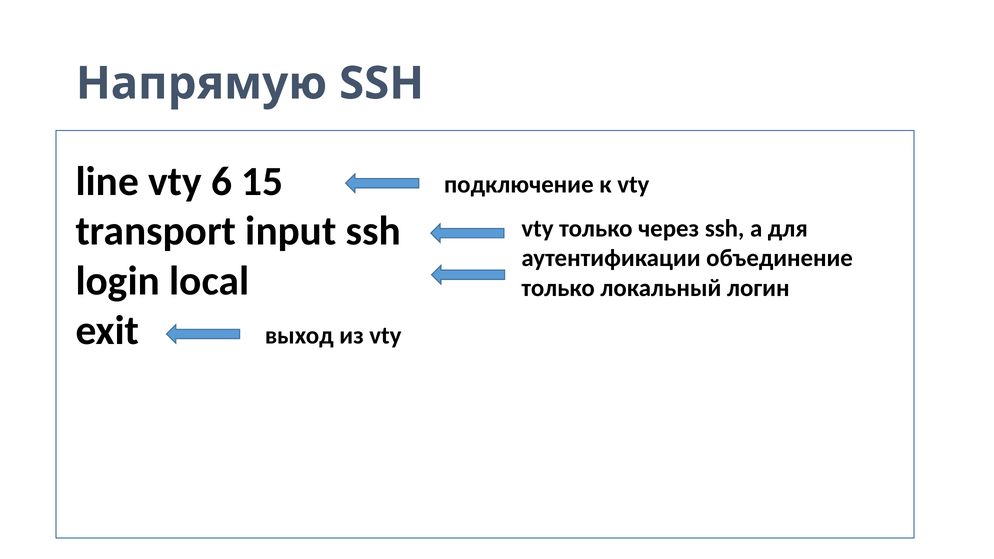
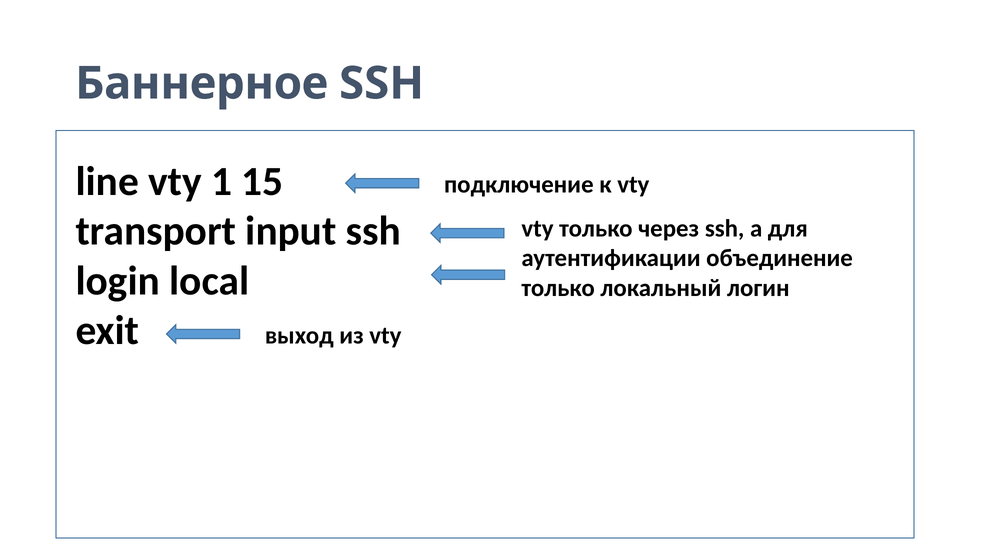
Напрямую: Напрямую -> Баннерное
6: 6 -> 1
